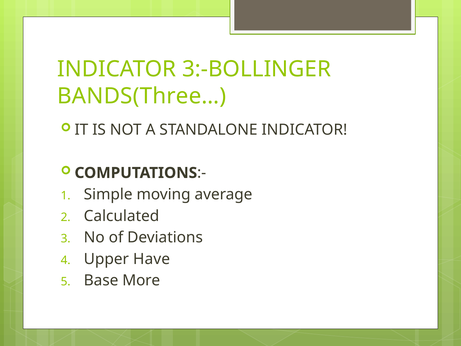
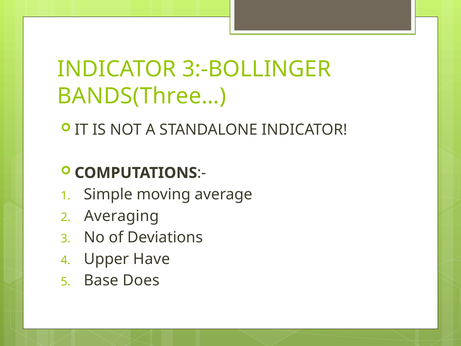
Calculated: Calculated -> Averaging
More: More -> Does
